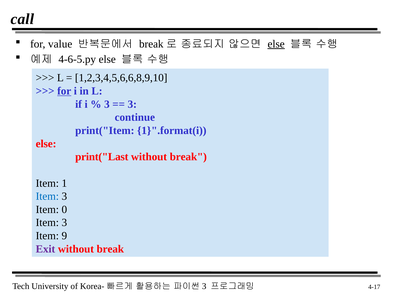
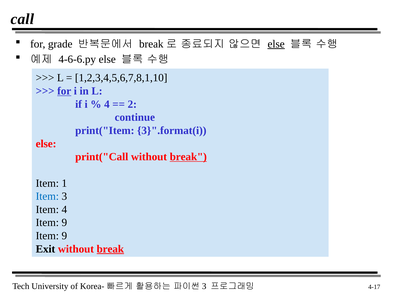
value: value -> grade
4-6-5.py: 4-6-5.py -> 4-6-6.py
1,2,3,4,5,6,6,8,9,10: 1,2,3,4,5,6,6,8,9,10 -> 1,2,3,4,5,6,7,8,1,10
3 at (107, 104): 3 -> 4
3 at (132, 104): 3 -> 2
1}".format(i: 1}".format(i -> 3}".format(i
print("Last: print("Last -> print("Call
break at (188, 157) underline: none -> present
Item 0: 0 -> 4
3 at (64, 223): 3 -> 9
Exit colour: purple -> black
break at (110, 249) underline: none -> present
